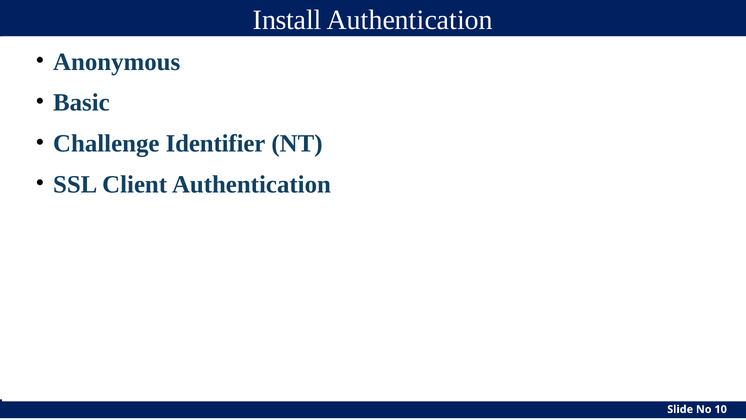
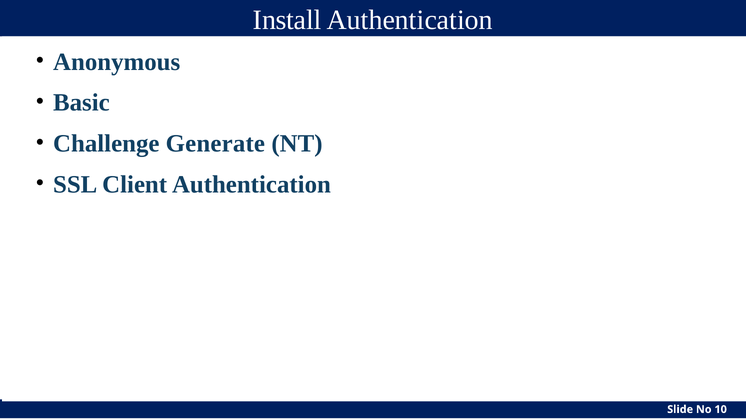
Identifier: Identifier -> Generate
